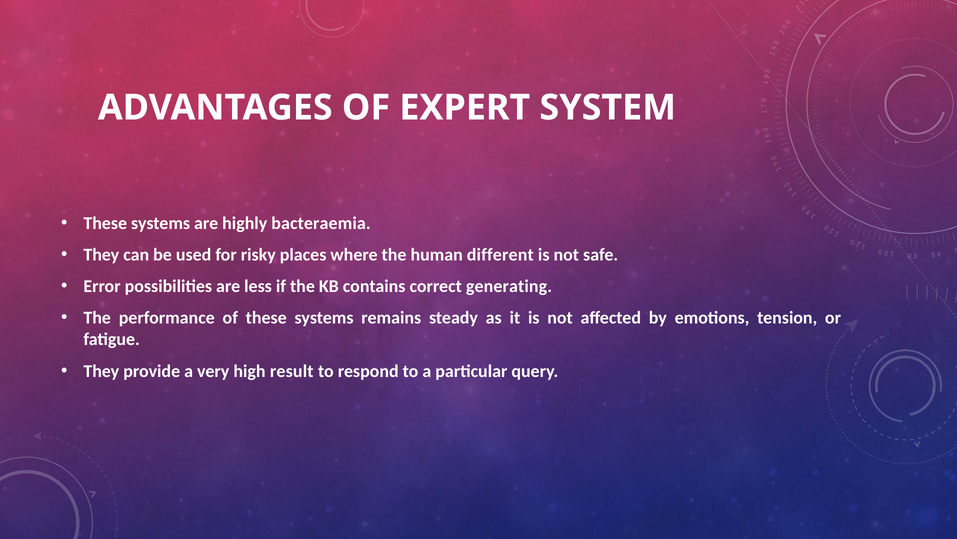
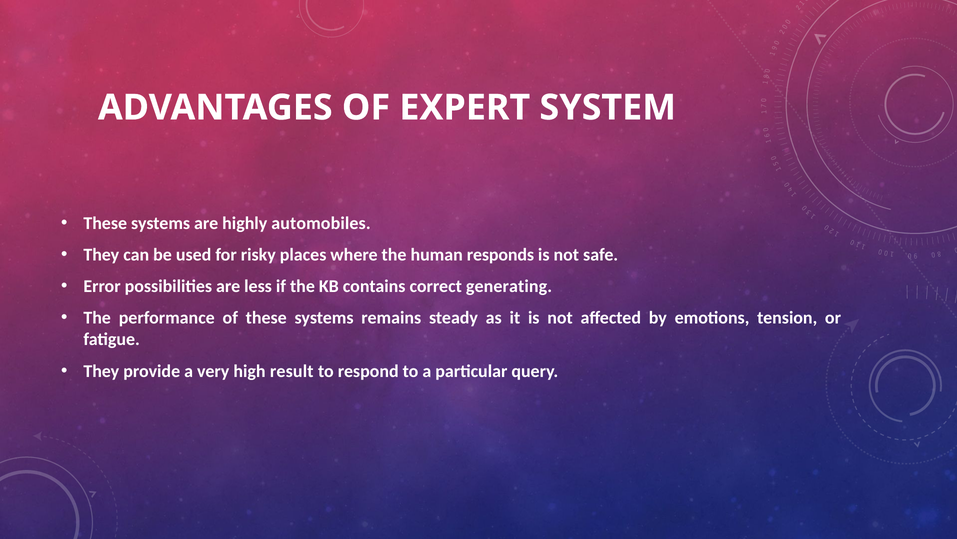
bacteraemia: bacteraemia -> automobiles
different: different -> responds
